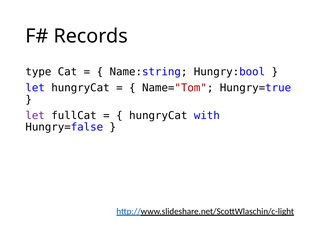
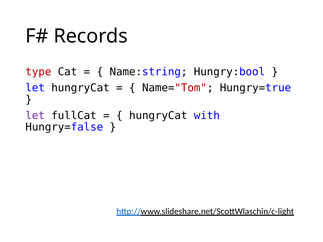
type colour: black -> red
